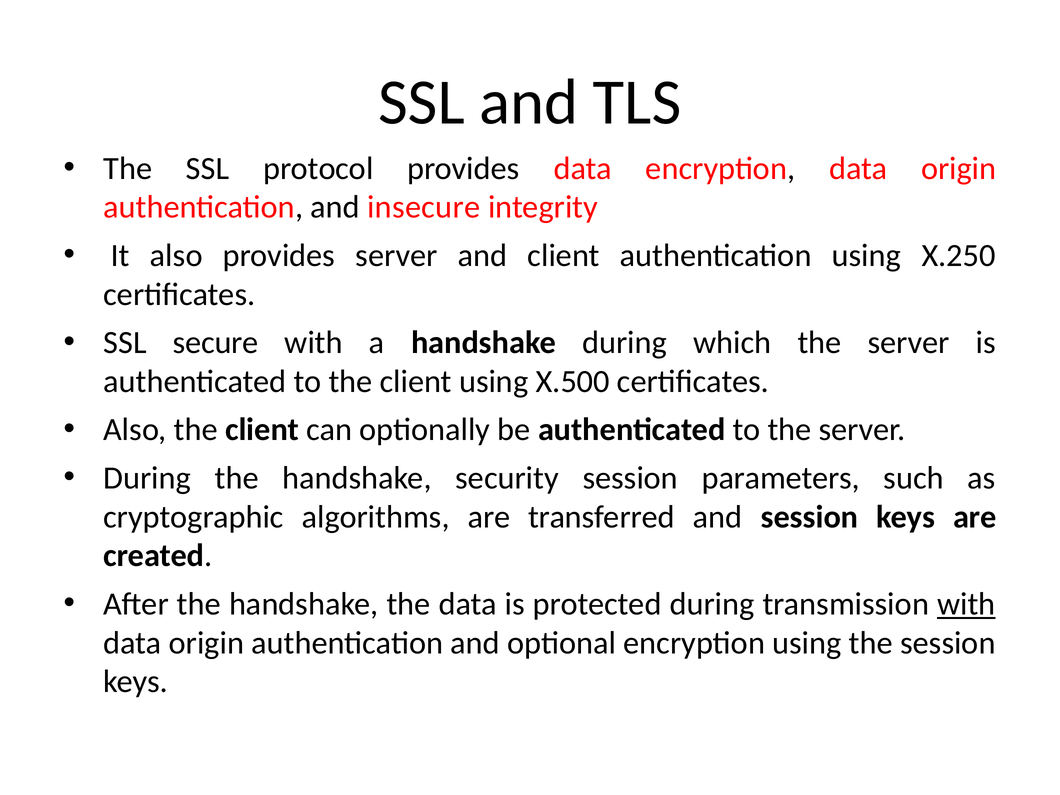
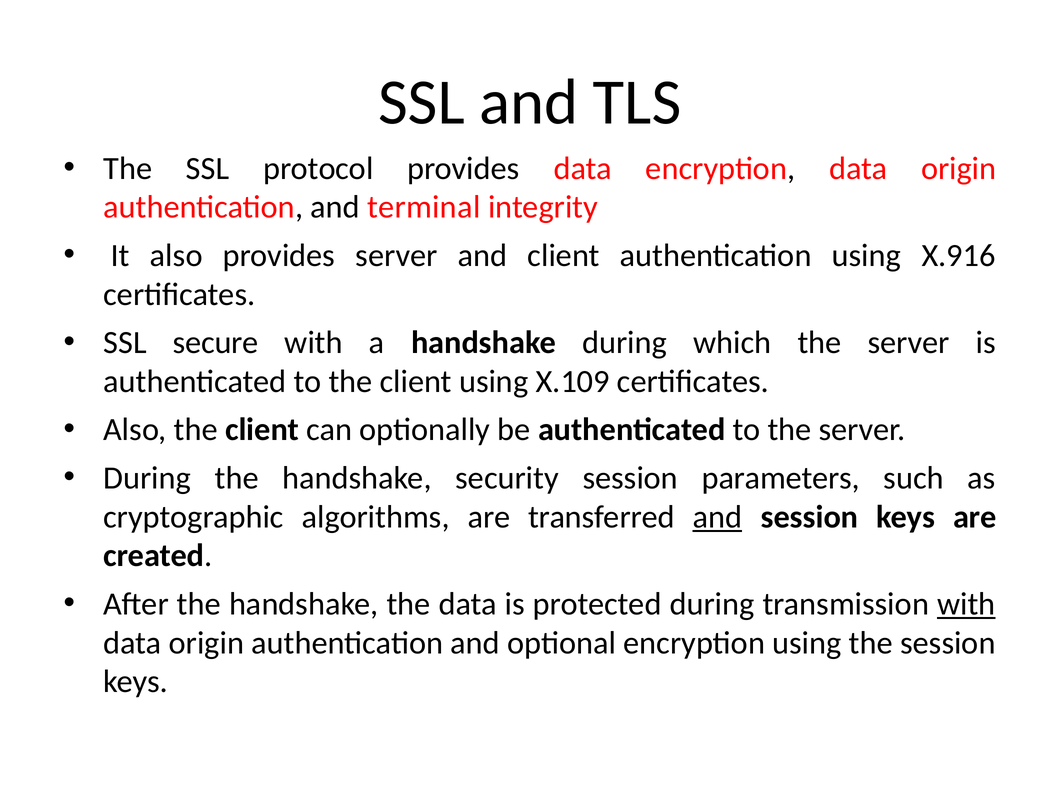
insecure: insecure -> terminal
X.250: X.250 -> X.916
X.500: X.500 -> X.109
and at (717, 517) underline: none -> present
